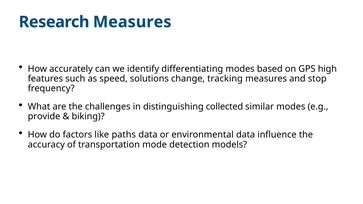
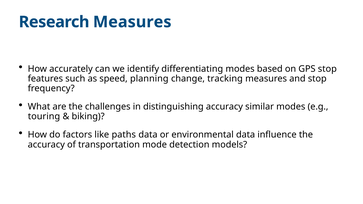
GPS high: high -> stop
solutions: solutions -> planning
distinguishing collected: collected -> accuracy
provide: provide -> touring
